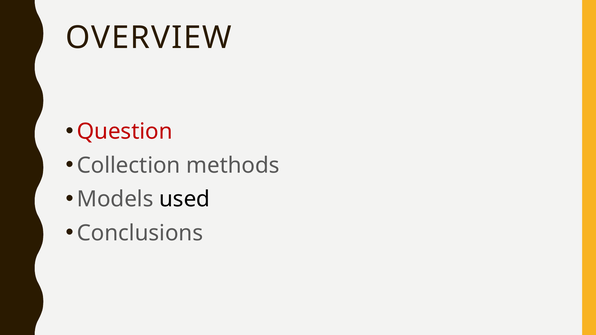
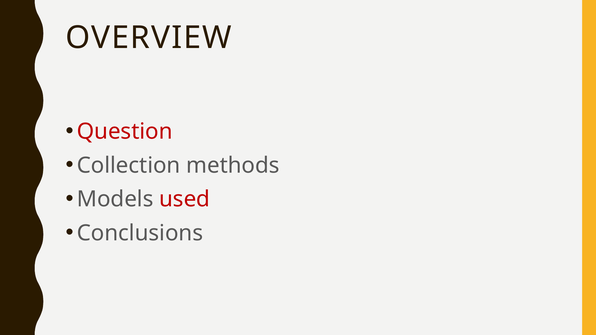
used colour: black -> red
